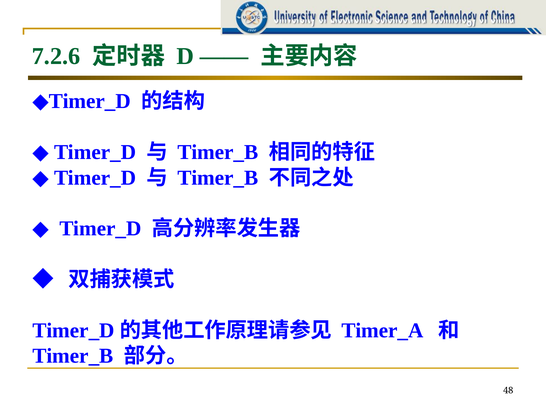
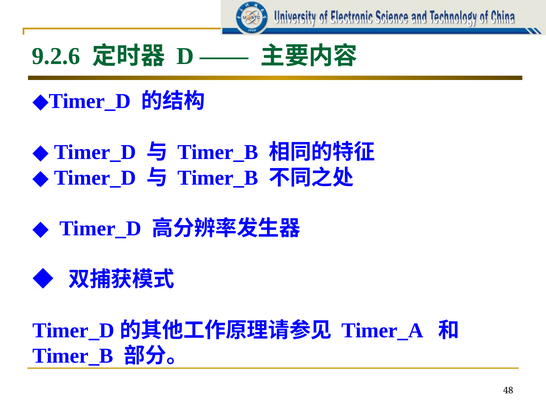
7.2.6: 7.2.6 -> 9.2.6
